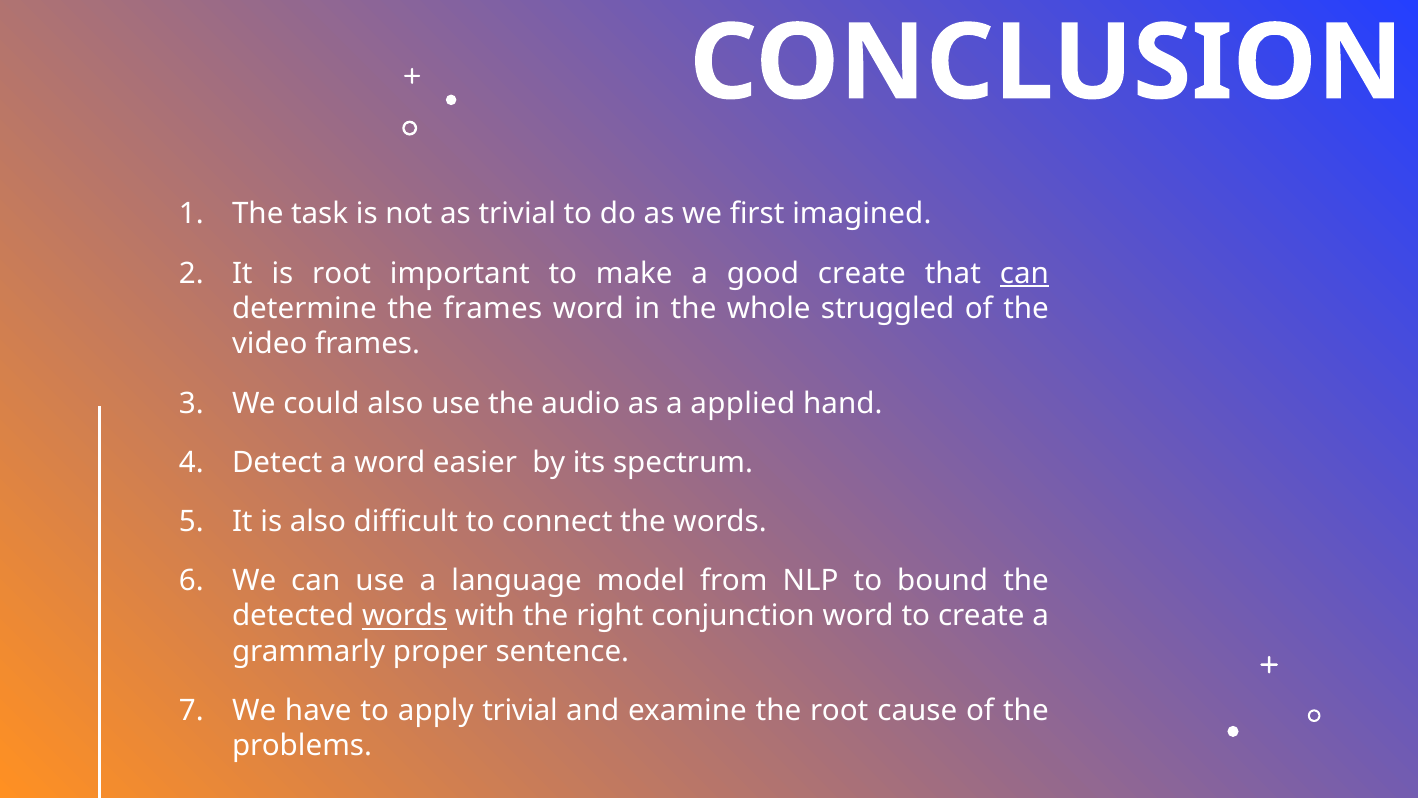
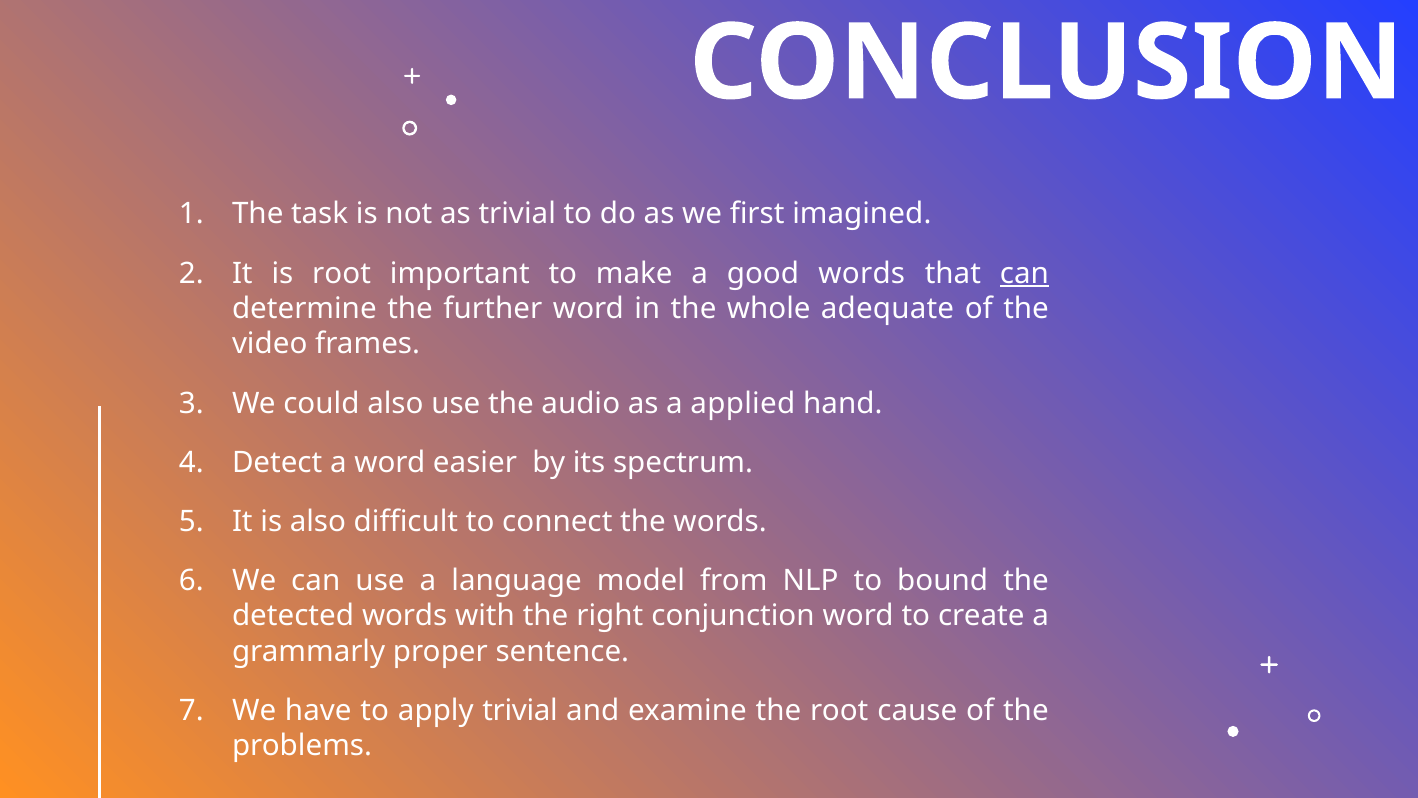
good create: create -> words
the frames: frames -> further
struggled: struggled -> adequate
words at (405, 616) underline: present -> none
